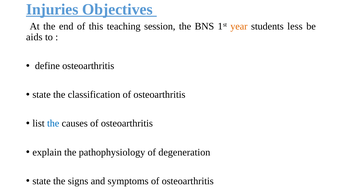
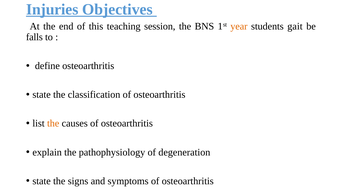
less: less -> gait
aids: aids -> falls
the at (53, 123) colour: blue -> orange
